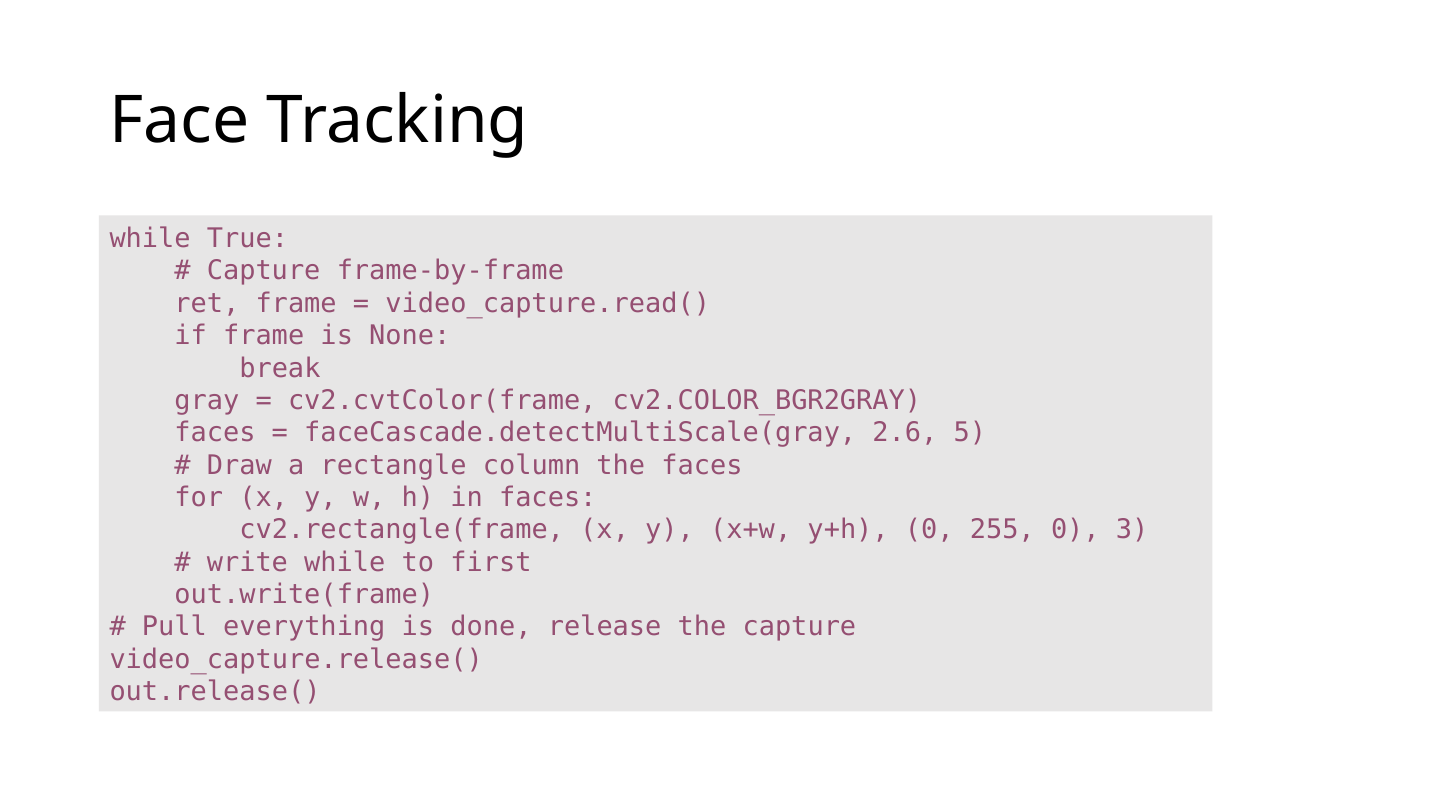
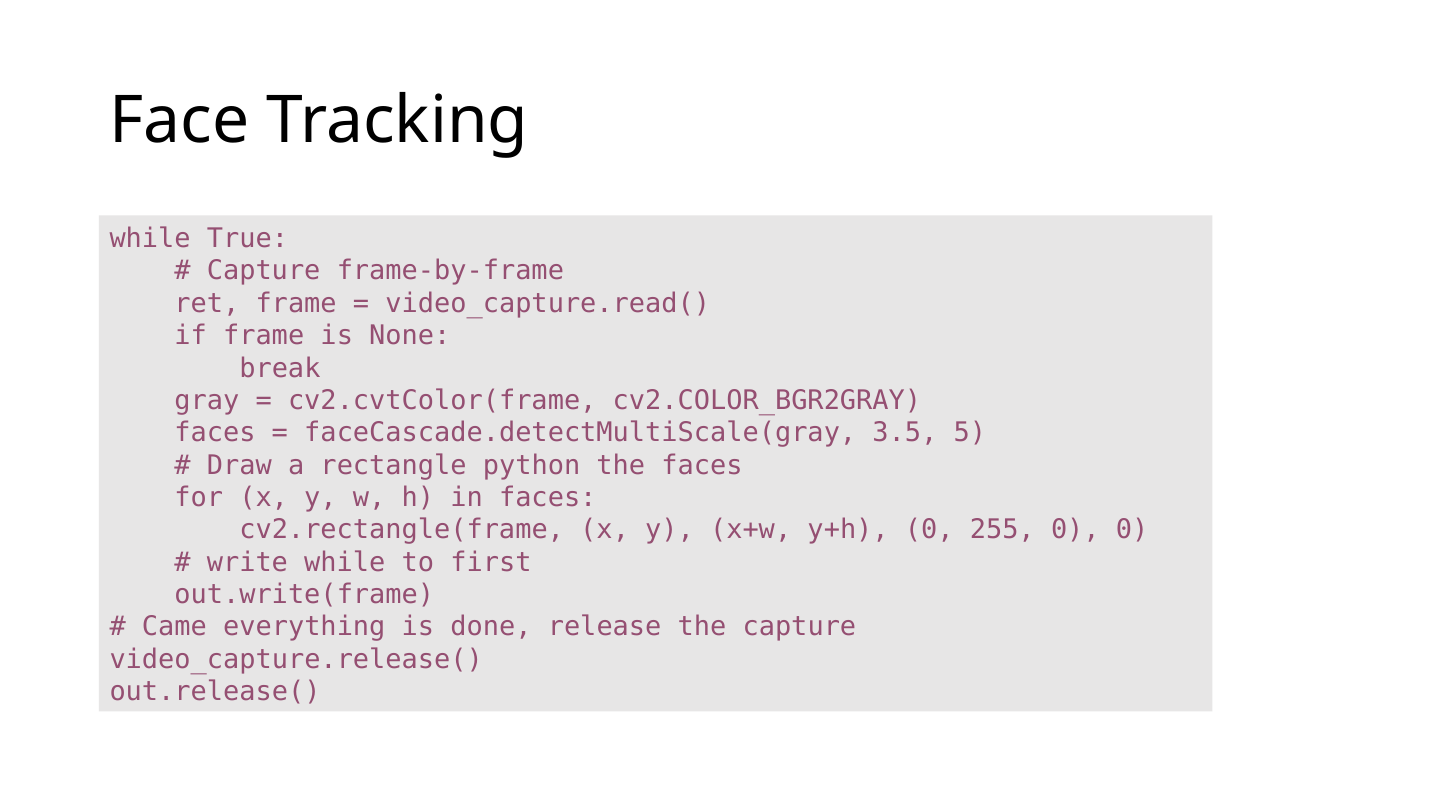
2.6: 2.6 -> 3.5
column: column -> python
0 3: 3 -> 0
Pull: Pull -> Came
